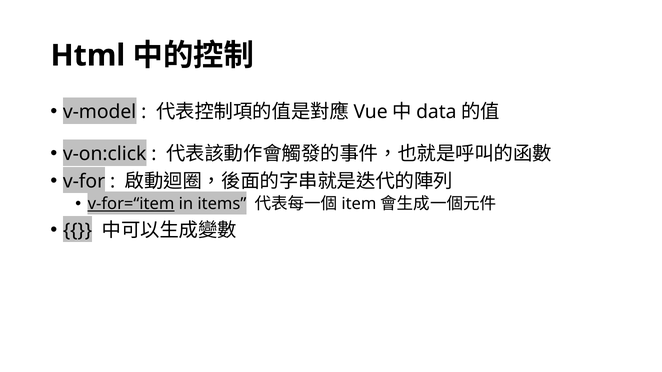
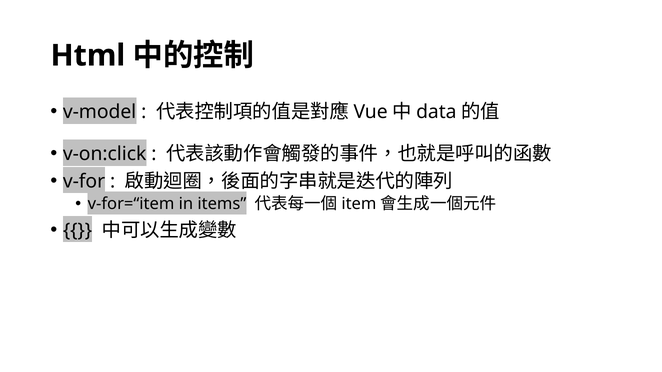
v-for=“item underline: present -> none
